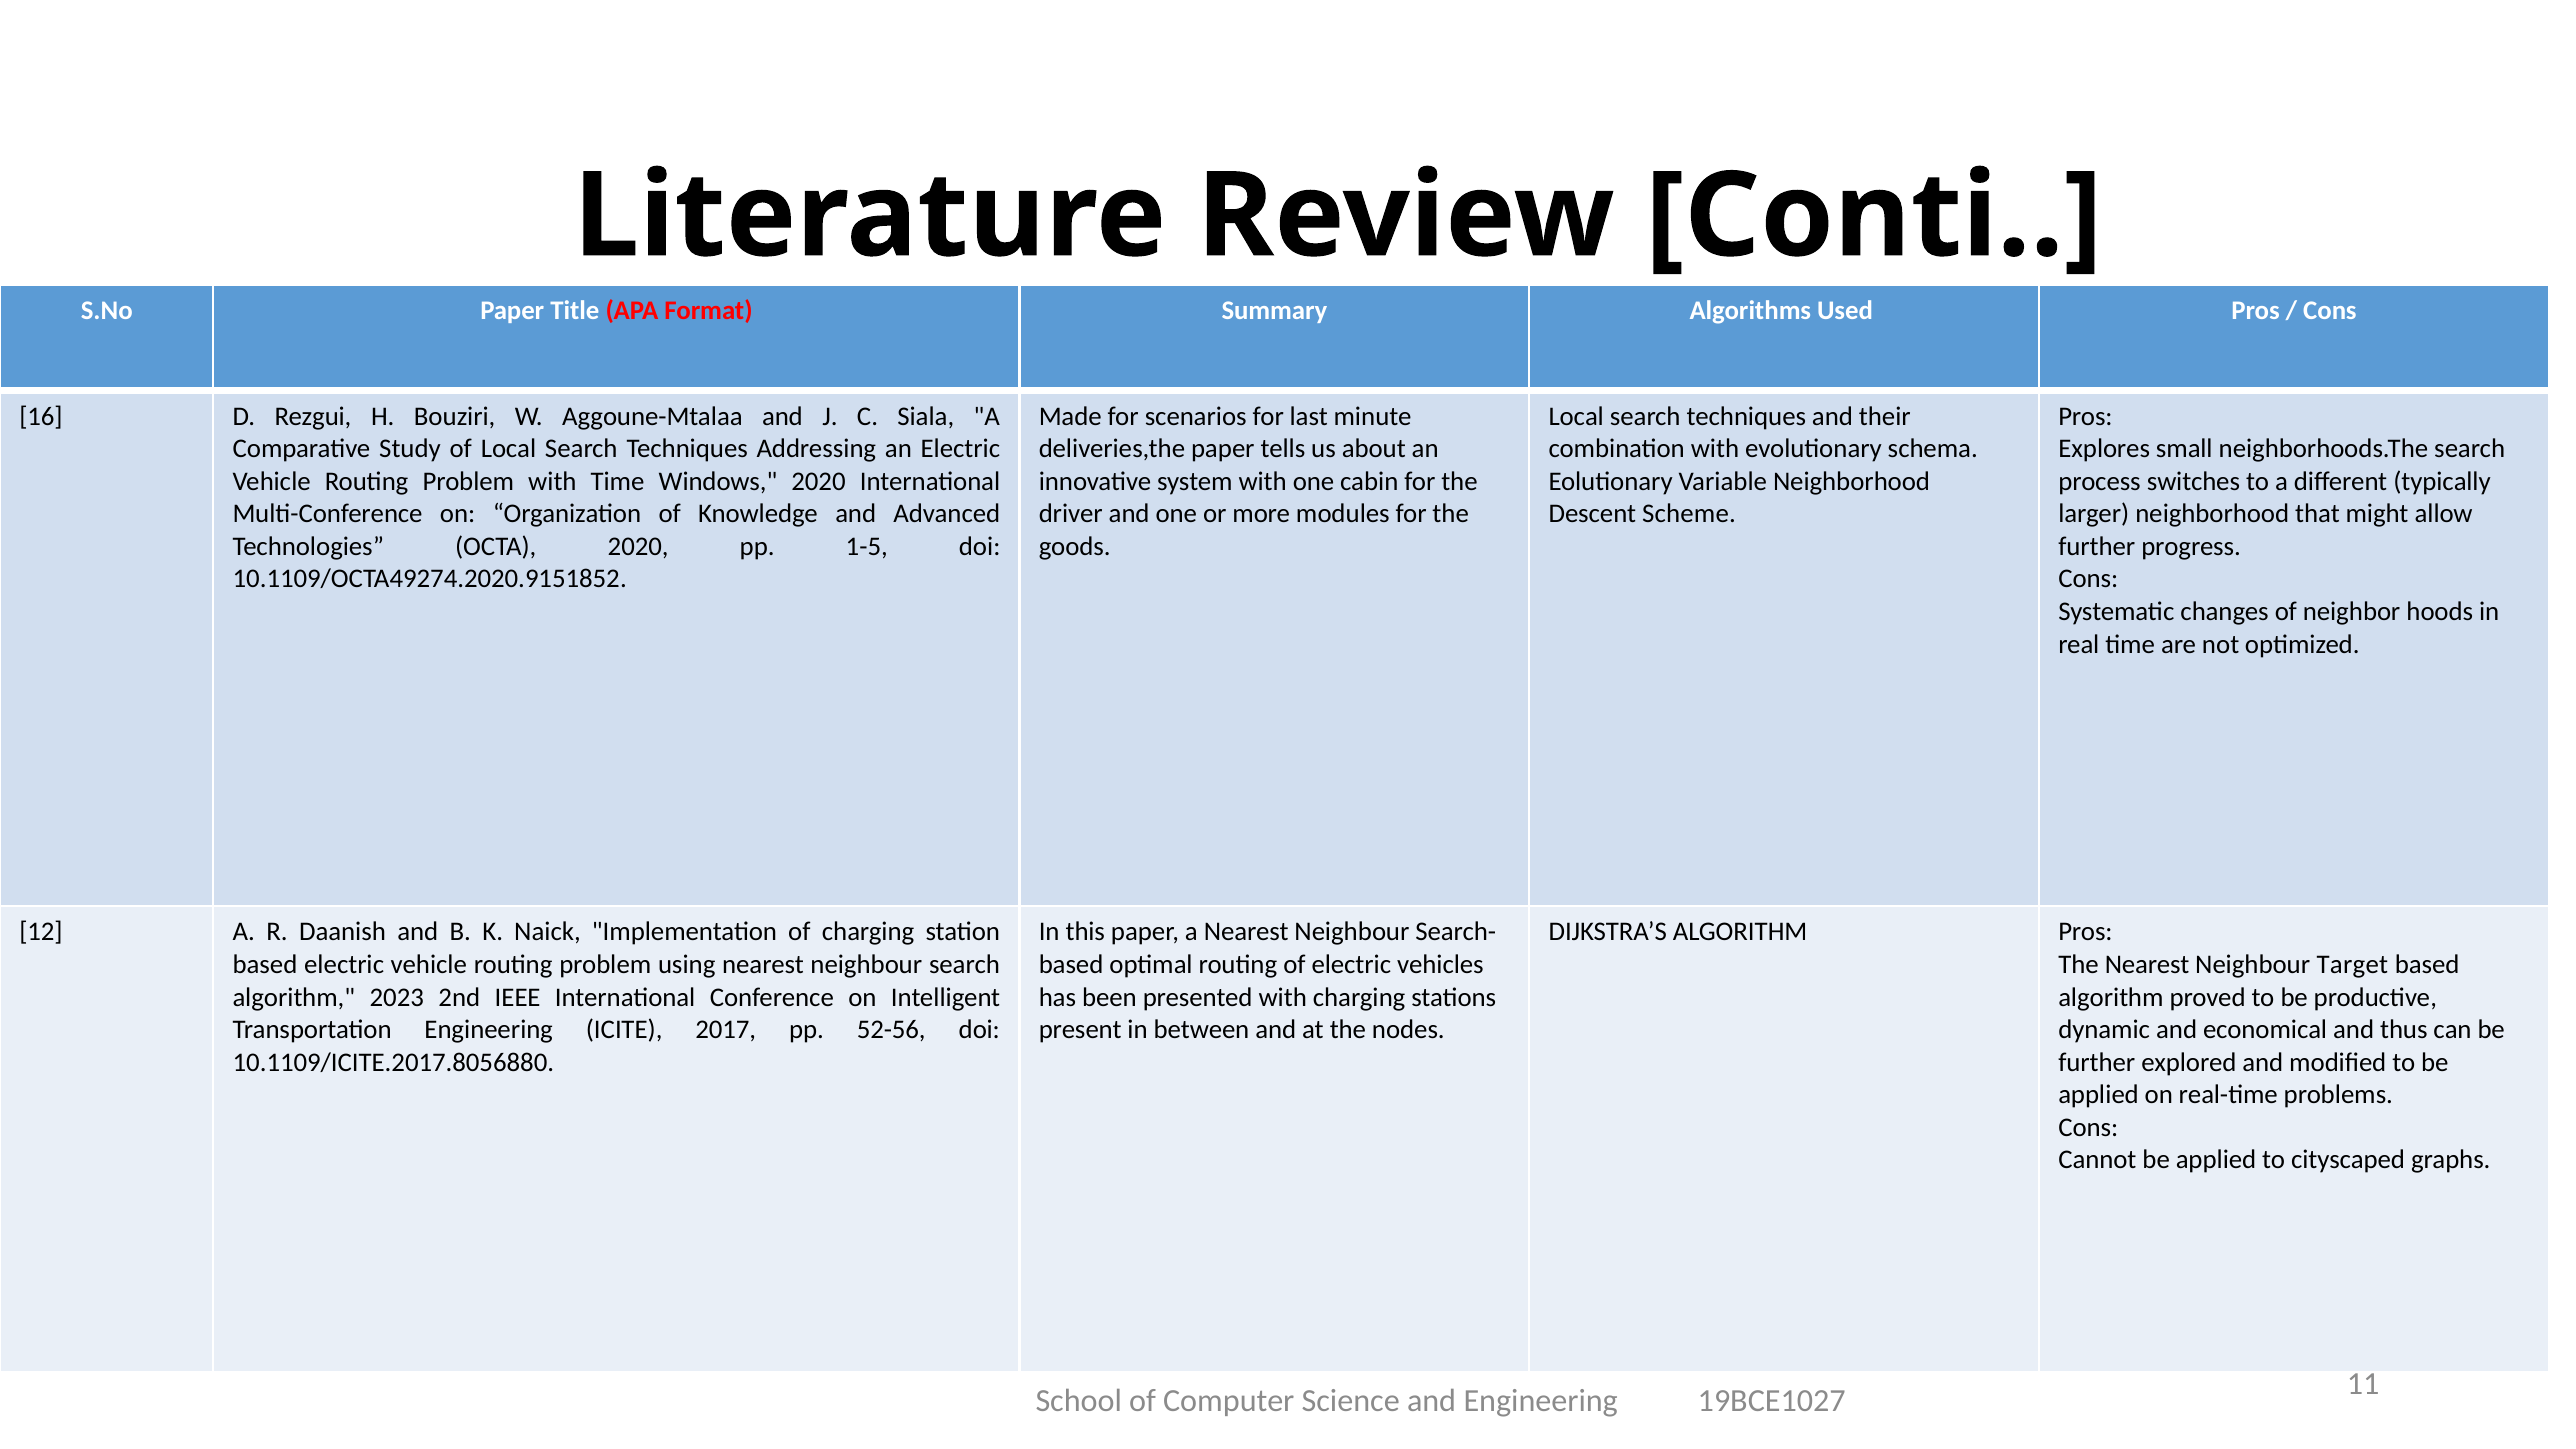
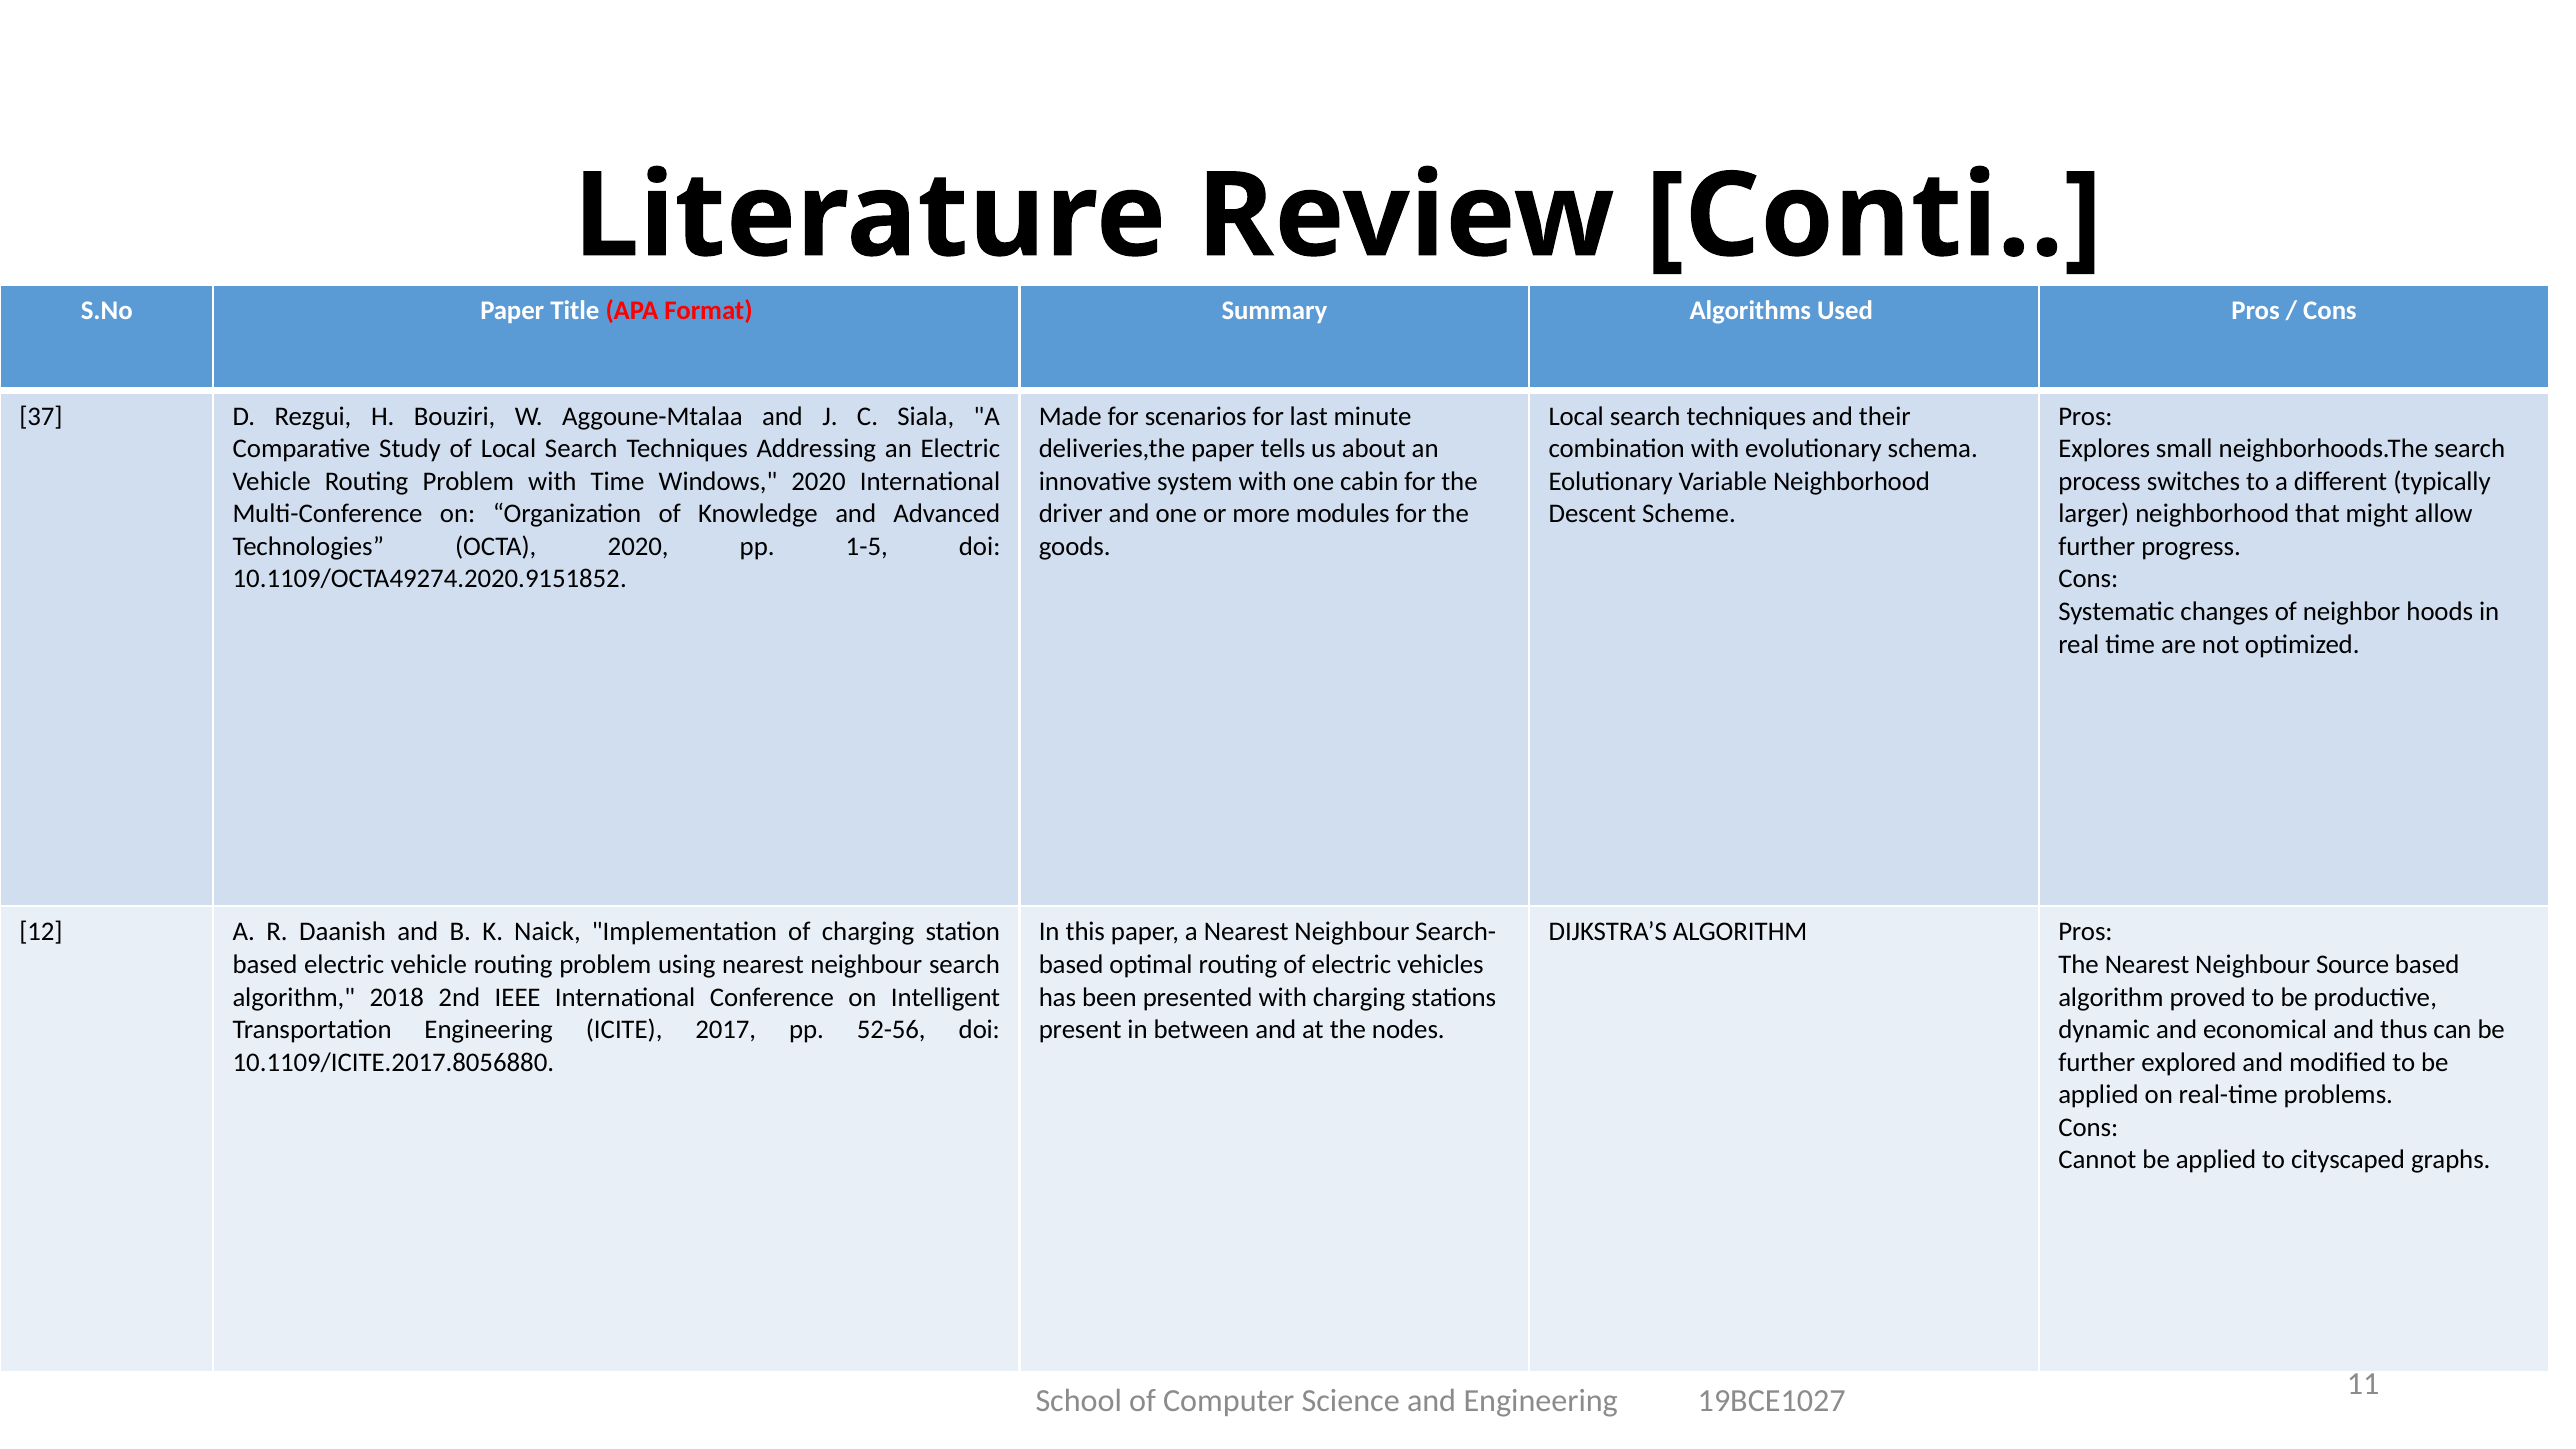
16: 16 -> 37
Target: Target -> Source
2023: 2023 -> 2018
